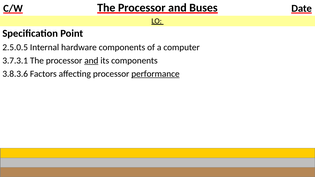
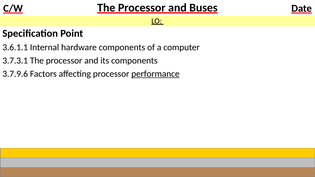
2.5.0.5: 2.5.0.5 -> 3.6.1.1
and at (91, 61) underline: present -> none
3.8.3.6: 3.8.3.6 -> 3.7.9.6
